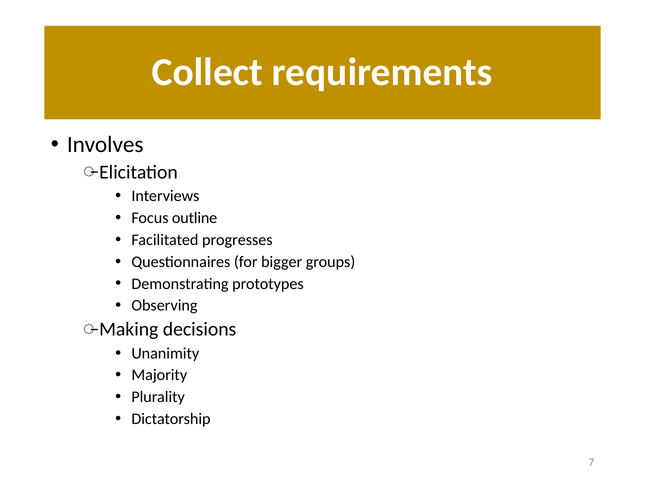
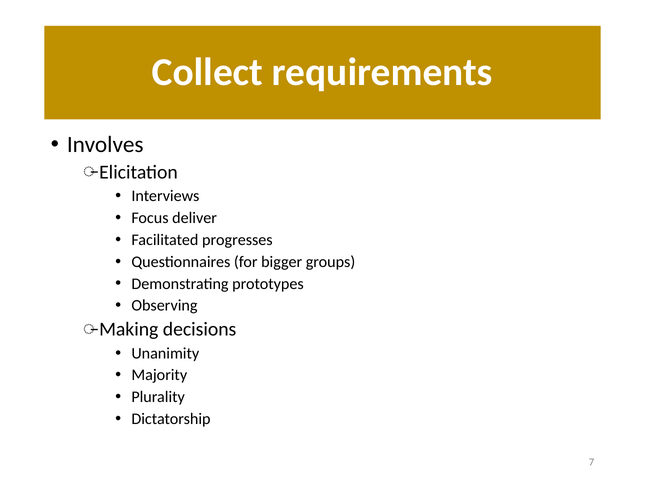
outline: outline -> deliver
